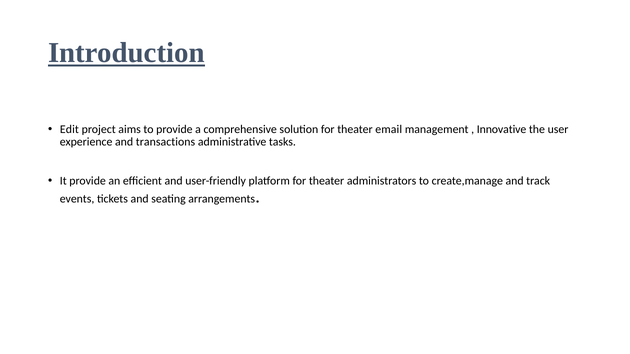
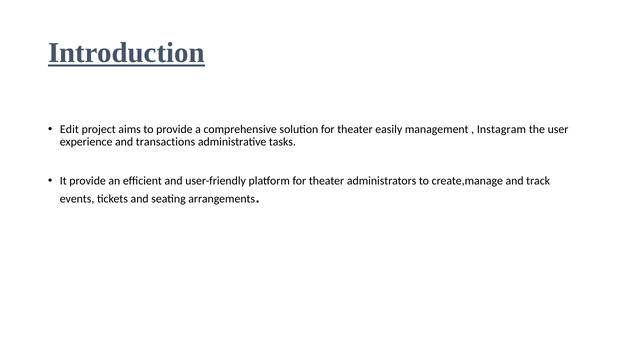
email: email -> easily
Innovative: Innovative -> Instagram
